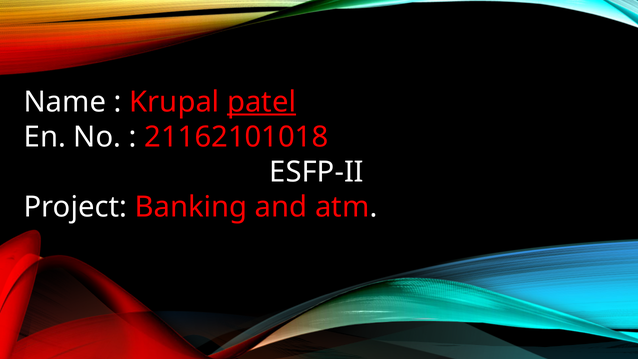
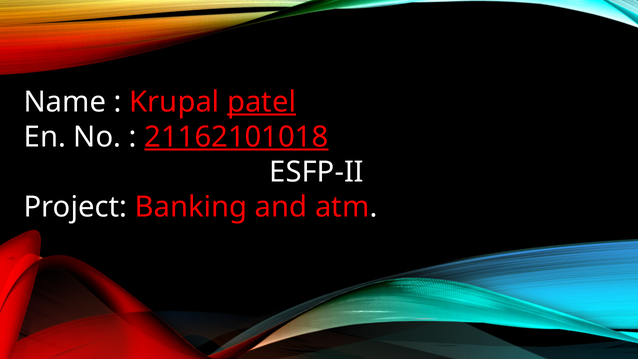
21162101018 underline: none -> present
